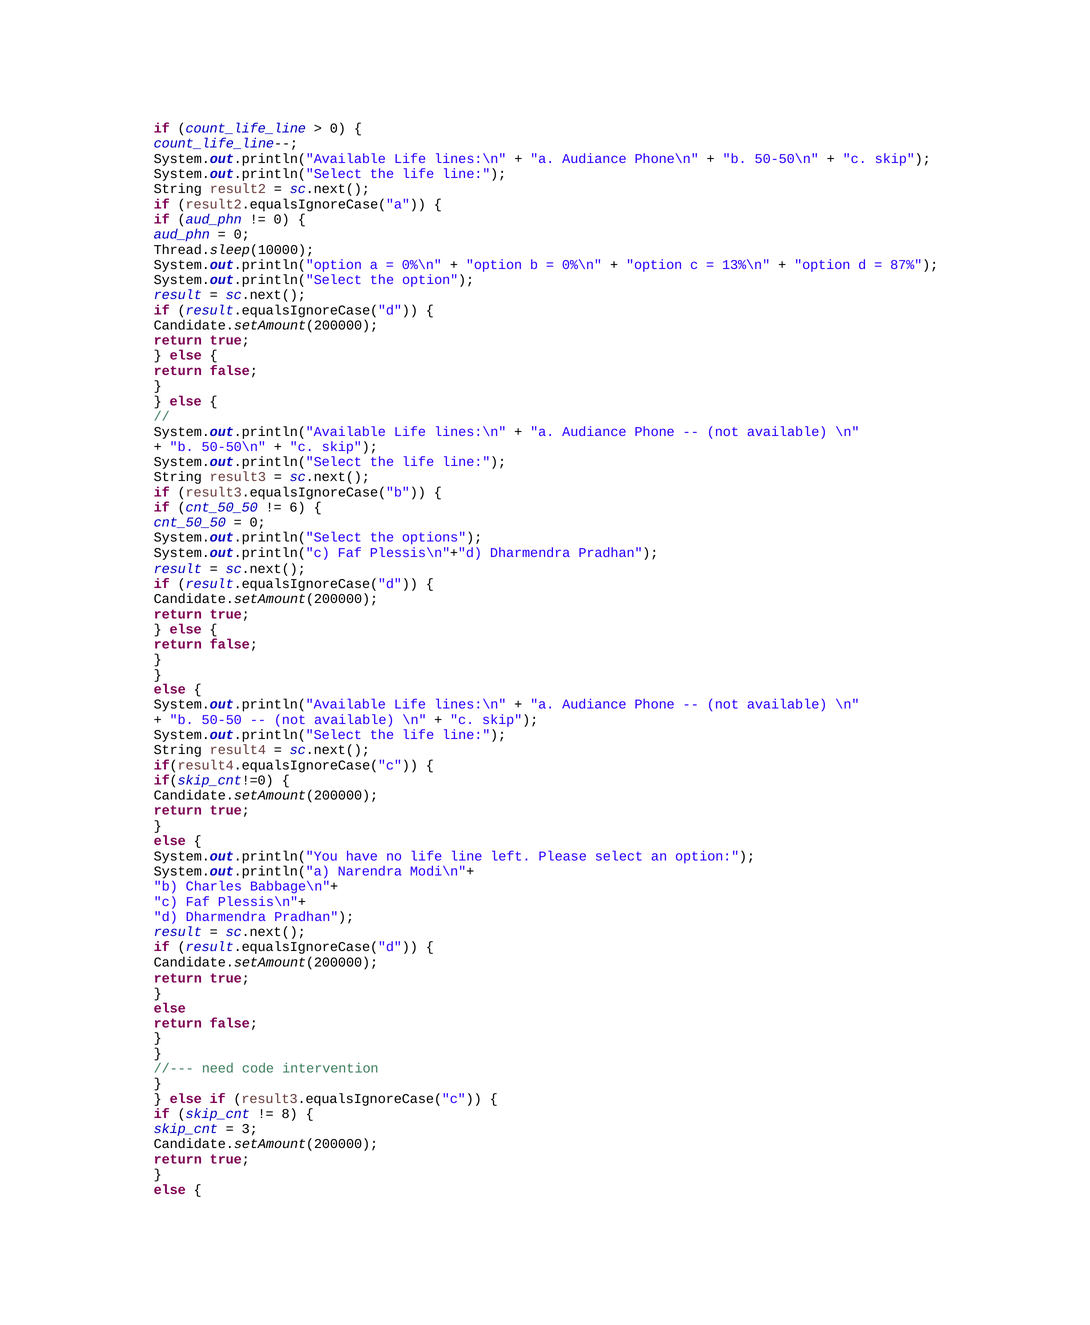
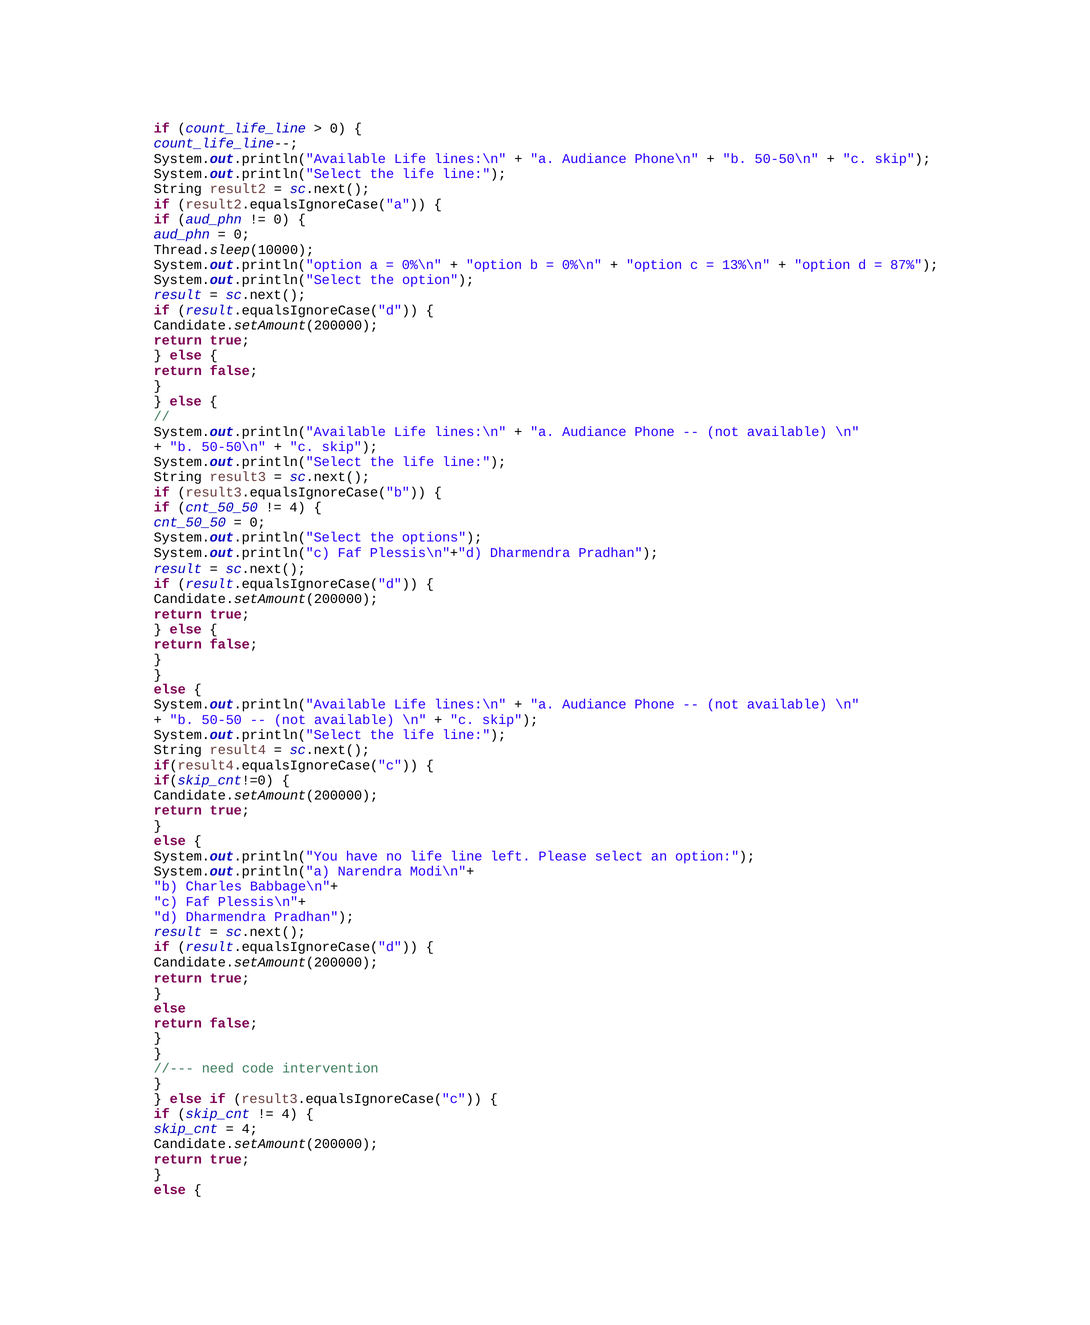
6 at (298, 507): 6 -> 4
8 at (290, 1113): 8 -> 4
3 at (250, 1128): 3 -> 4
